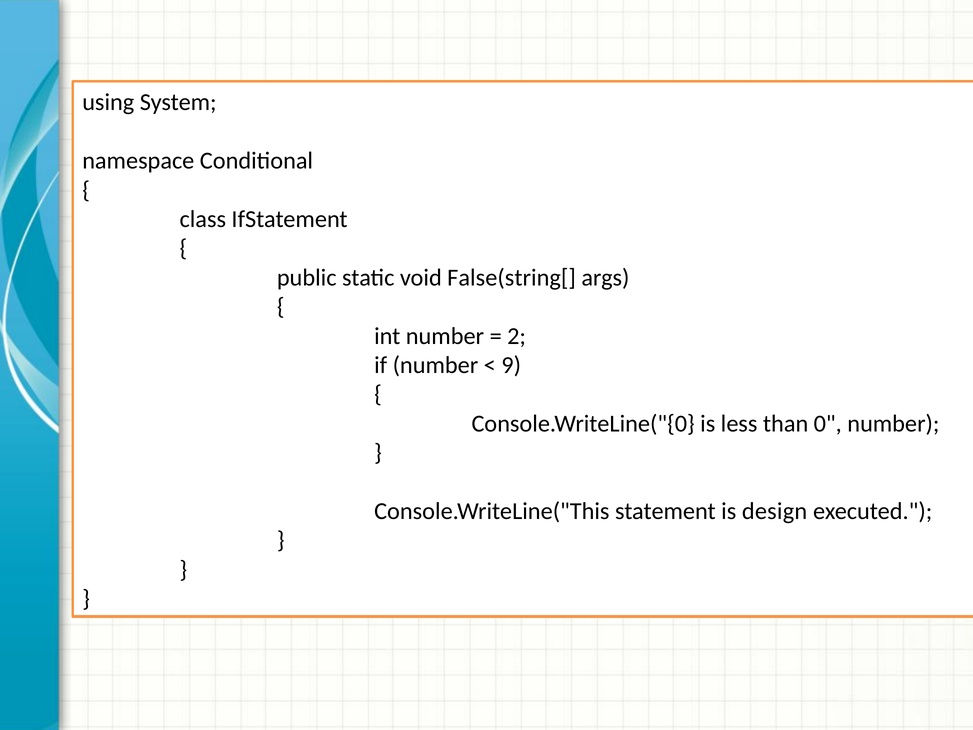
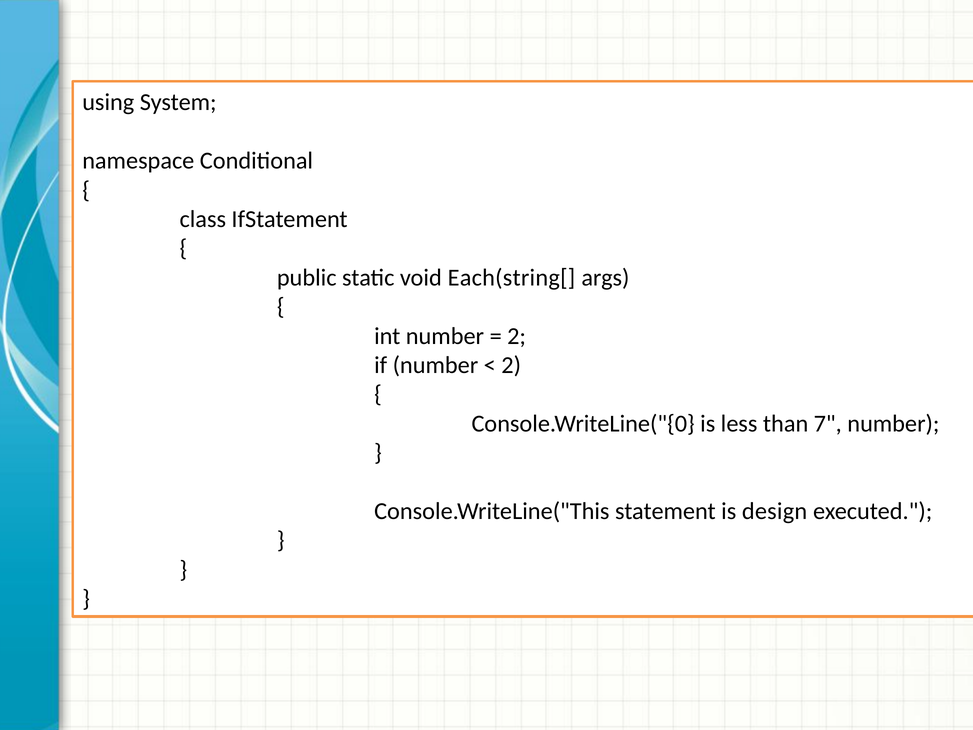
False(string[: False(string[ -> Each(string[
9 at (511, 365): 9 -> 2
0: 0 -> 7
